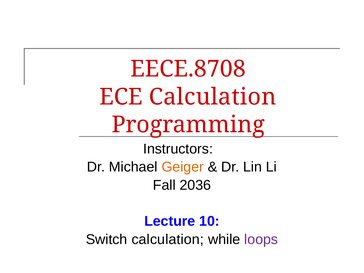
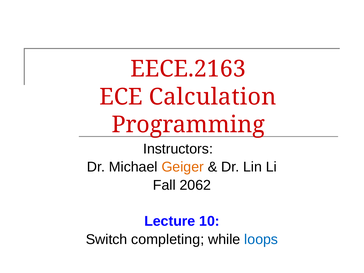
EECE.8708: EECE.8708 -> EECE.2163
2036: 2036 -> 2062
Switch calculation: calculation -> completing
loops colour: purple -> blue
